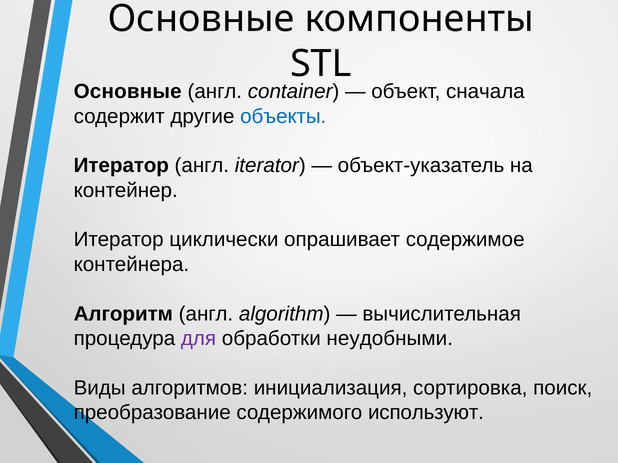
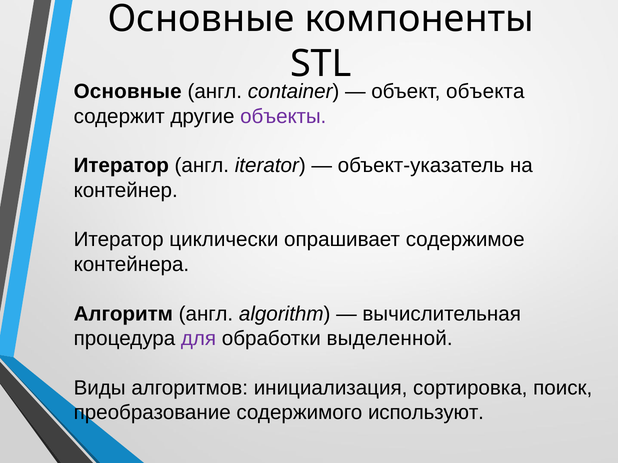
сначала: сначала -> объекта
объекты colour: blue -> purple
неудобными: неудобными -> выделенной
